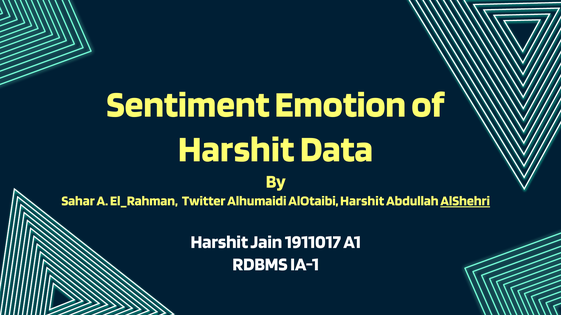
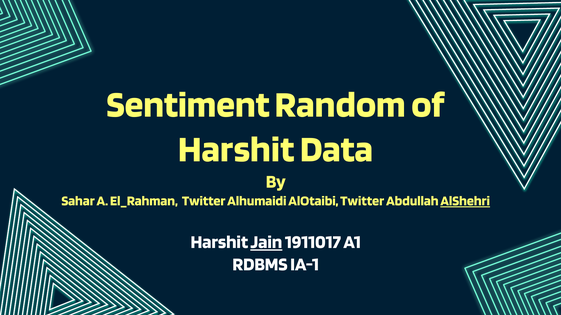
Emotion: Emotion -> Random
AlOtaibi Harshit: Harshit -> Twitter
Jain underline: none -> present
